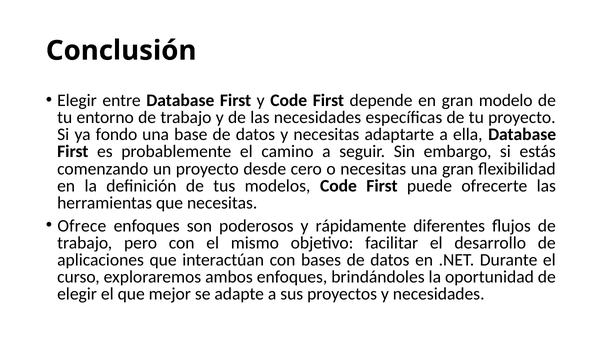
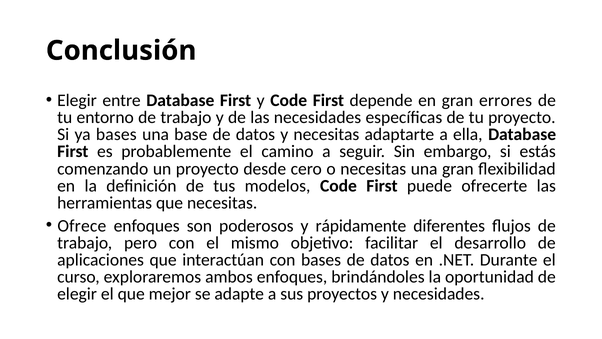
modelo: modelo -> errores
ya fondo: fondo -> bases
